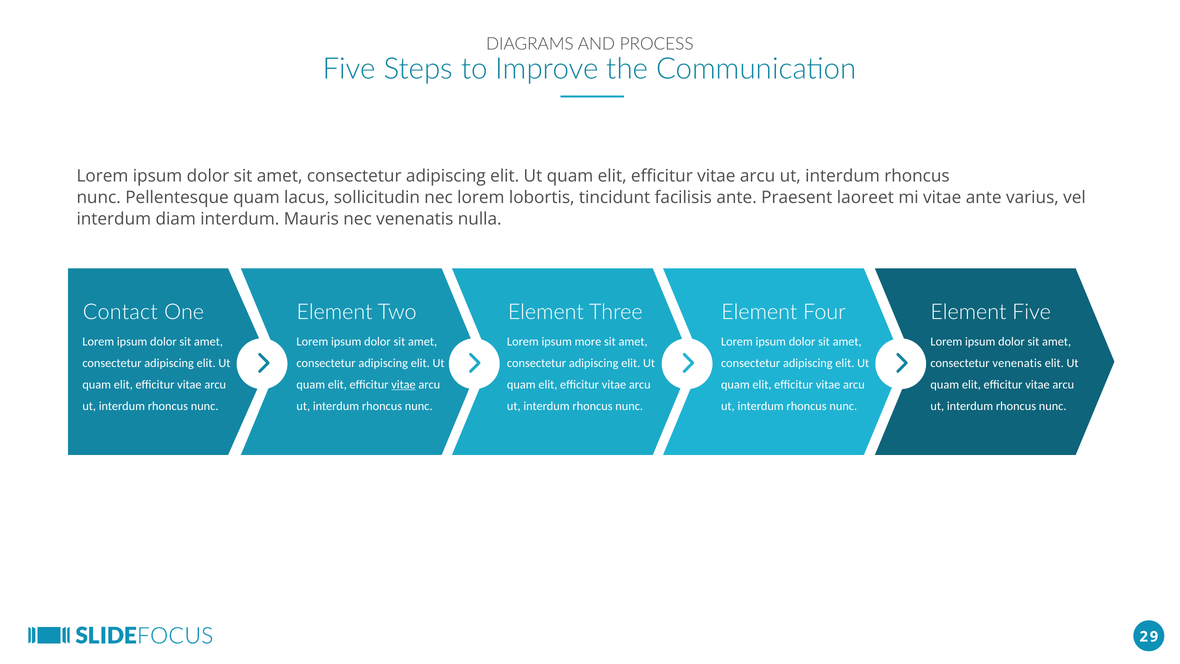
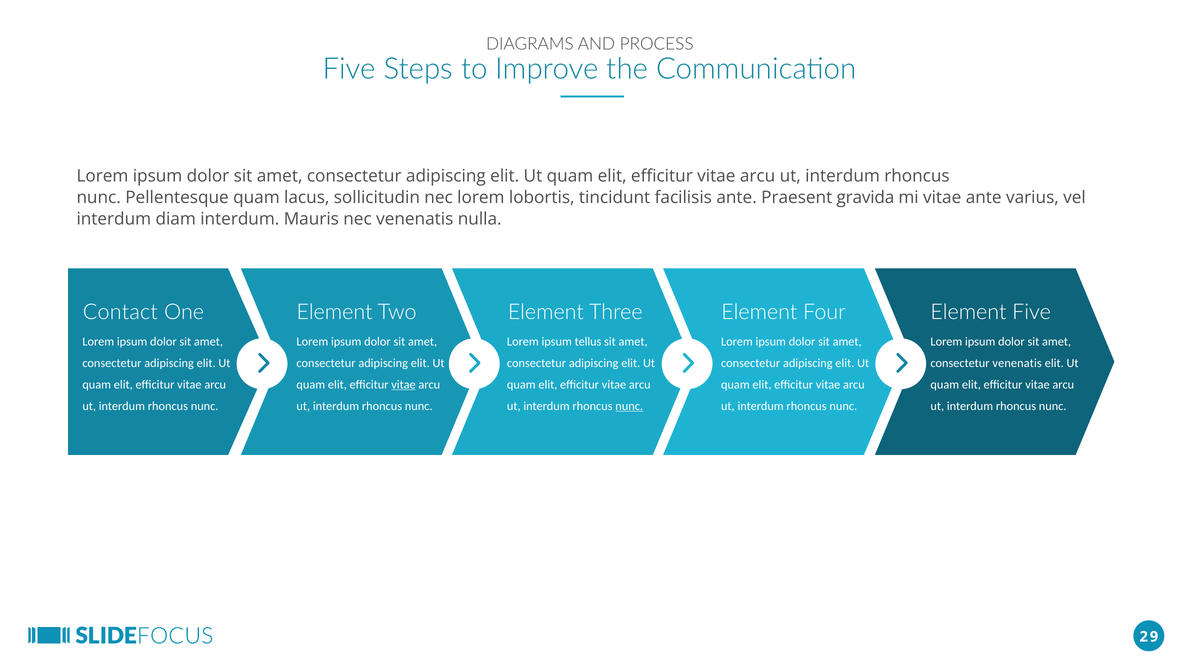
laoreet: laoreet -> gravida
more: more -> tellus
nunc at (629, 406) underline: none -> present
